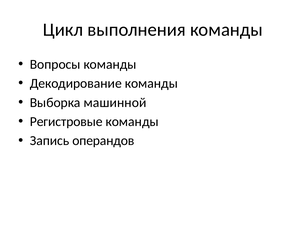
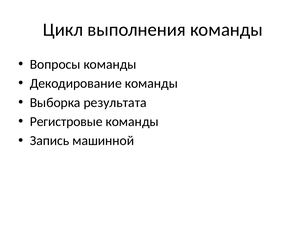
машинной: машинной -> результата
операндов: операндов -> машинной
